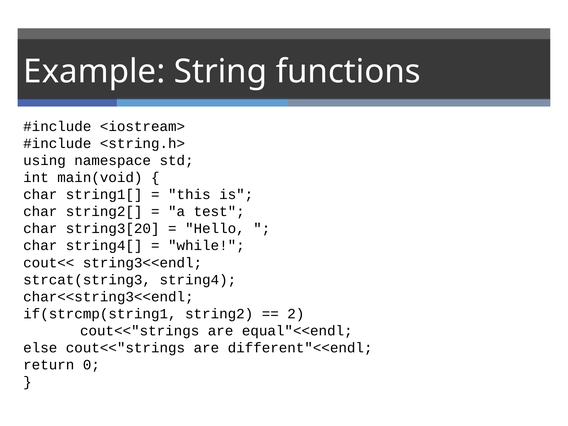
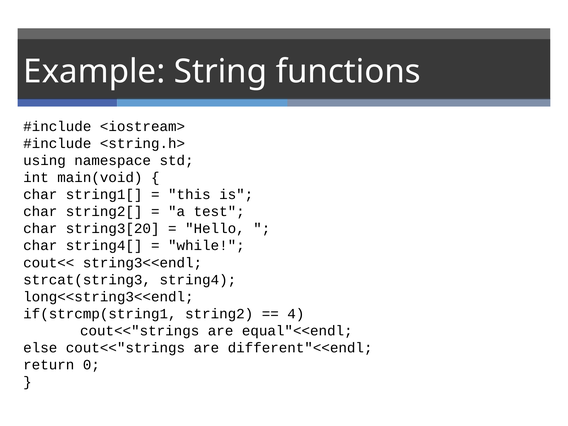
char<<string3<<endl: char<<string3<<endl -> long<<string3<<endl
2: 2 -> 4
